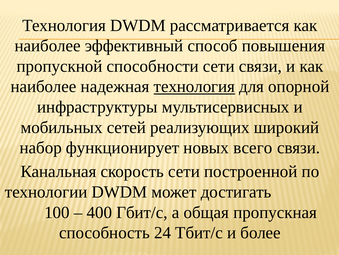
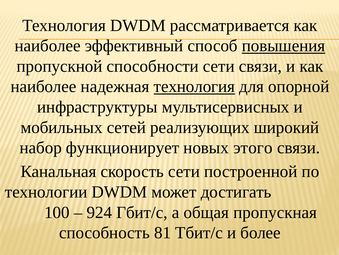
повышения underline: none -> present
всего: всего -> этого
400: 400 -> 924
24: 24 -> 81
